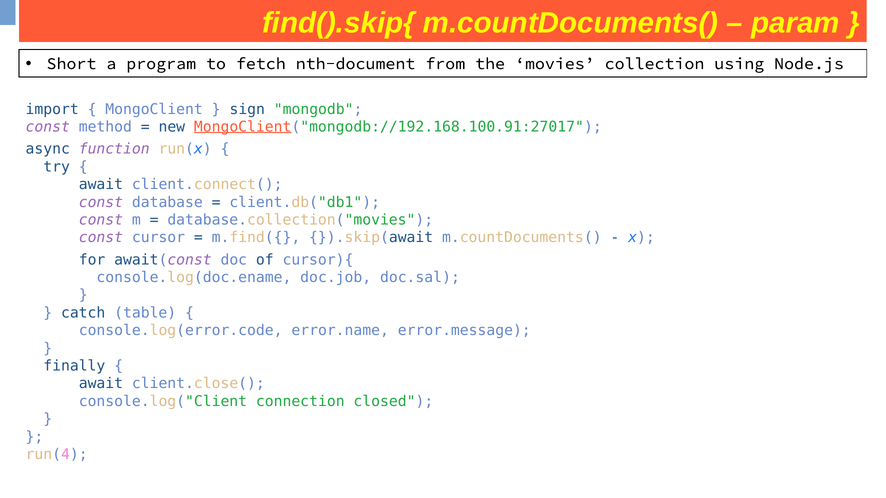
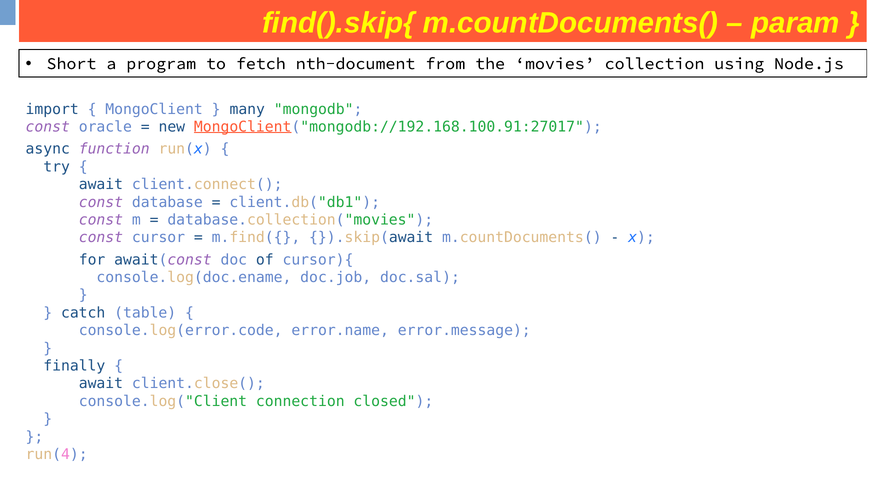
sign: sign -> many
method: method -> oracle
